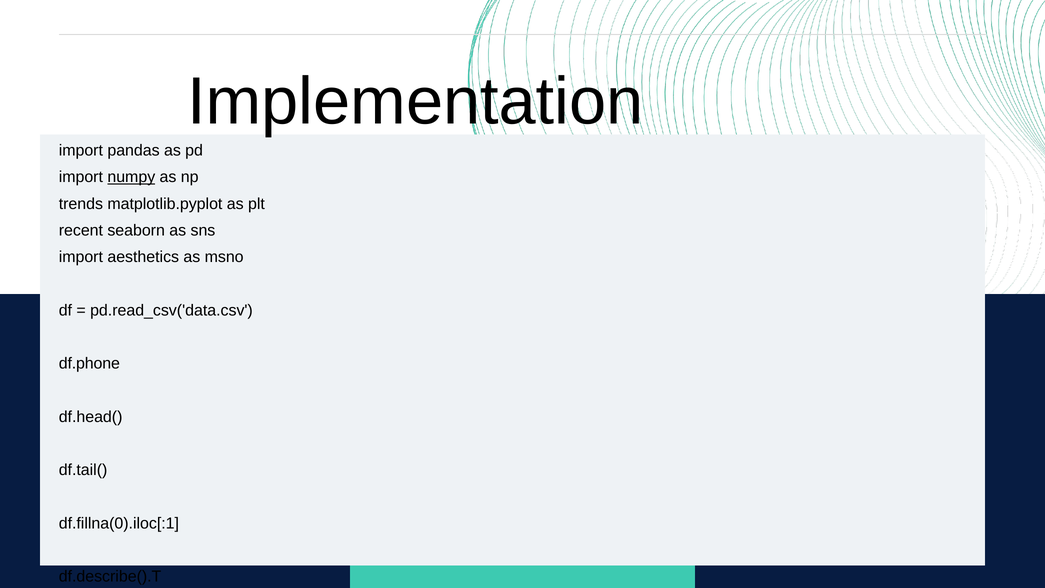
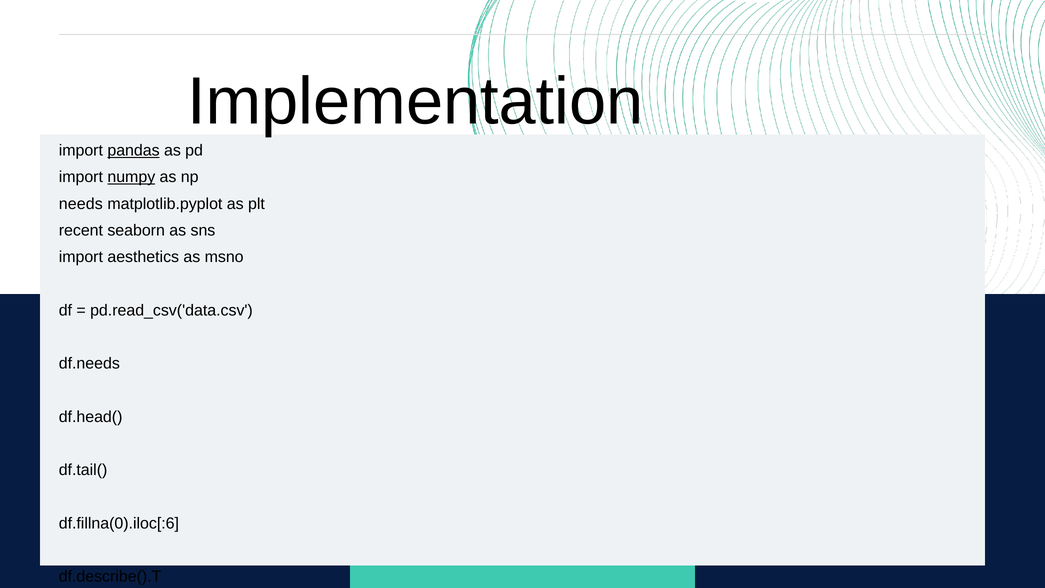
pandas underline: none -> present
trends: trends -> needs
df.phone: df.phone -> df.needs
df.fillna(0).iloc[:1: df.fillna(0).iloc[:1 -> df.fillna(0).iloc[:6
